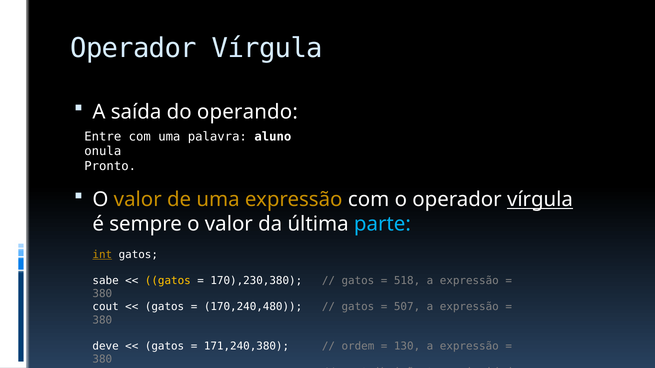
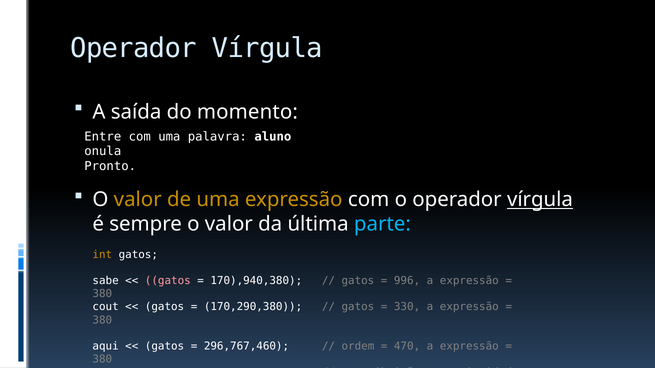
operando: operando -> momento
int underline: present -> none
gatos at (168, 281) colour: yellow -> pink
170),230,380: 170),230,380 -> 170),940,380
518: 518 -> 996
170,240,480: 170,240,480 -> 170,290,380
507: 507 -> 330
deve: deve -> aqui
171,240,380: 171,240,380 -> 296,767,460
130: 130 -> 470
